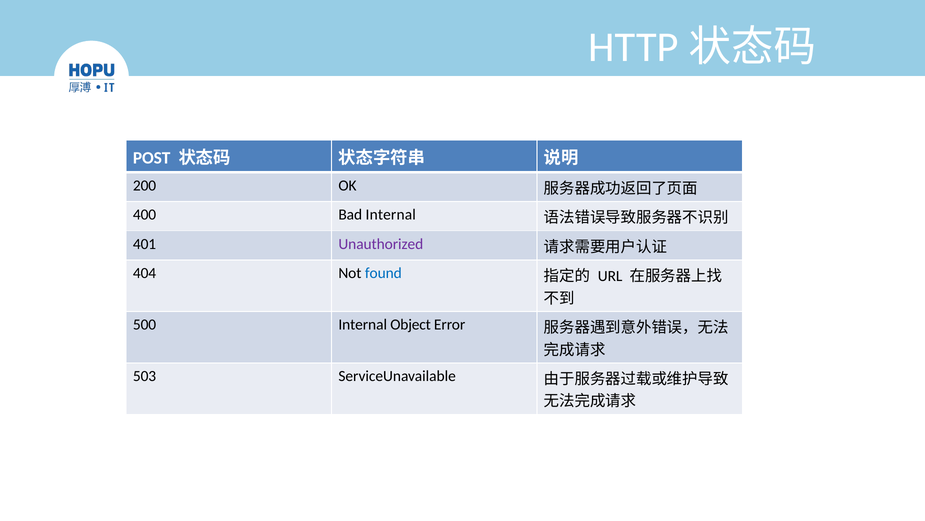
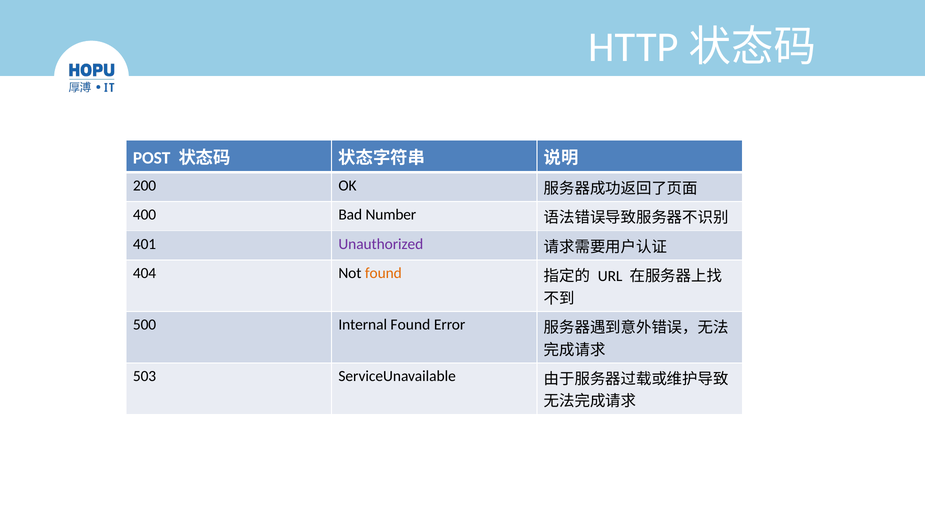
Bad Internal: Internal -> Number
found at (383, 273) colour: blue -> orange
Internal Object: Object -> Found
